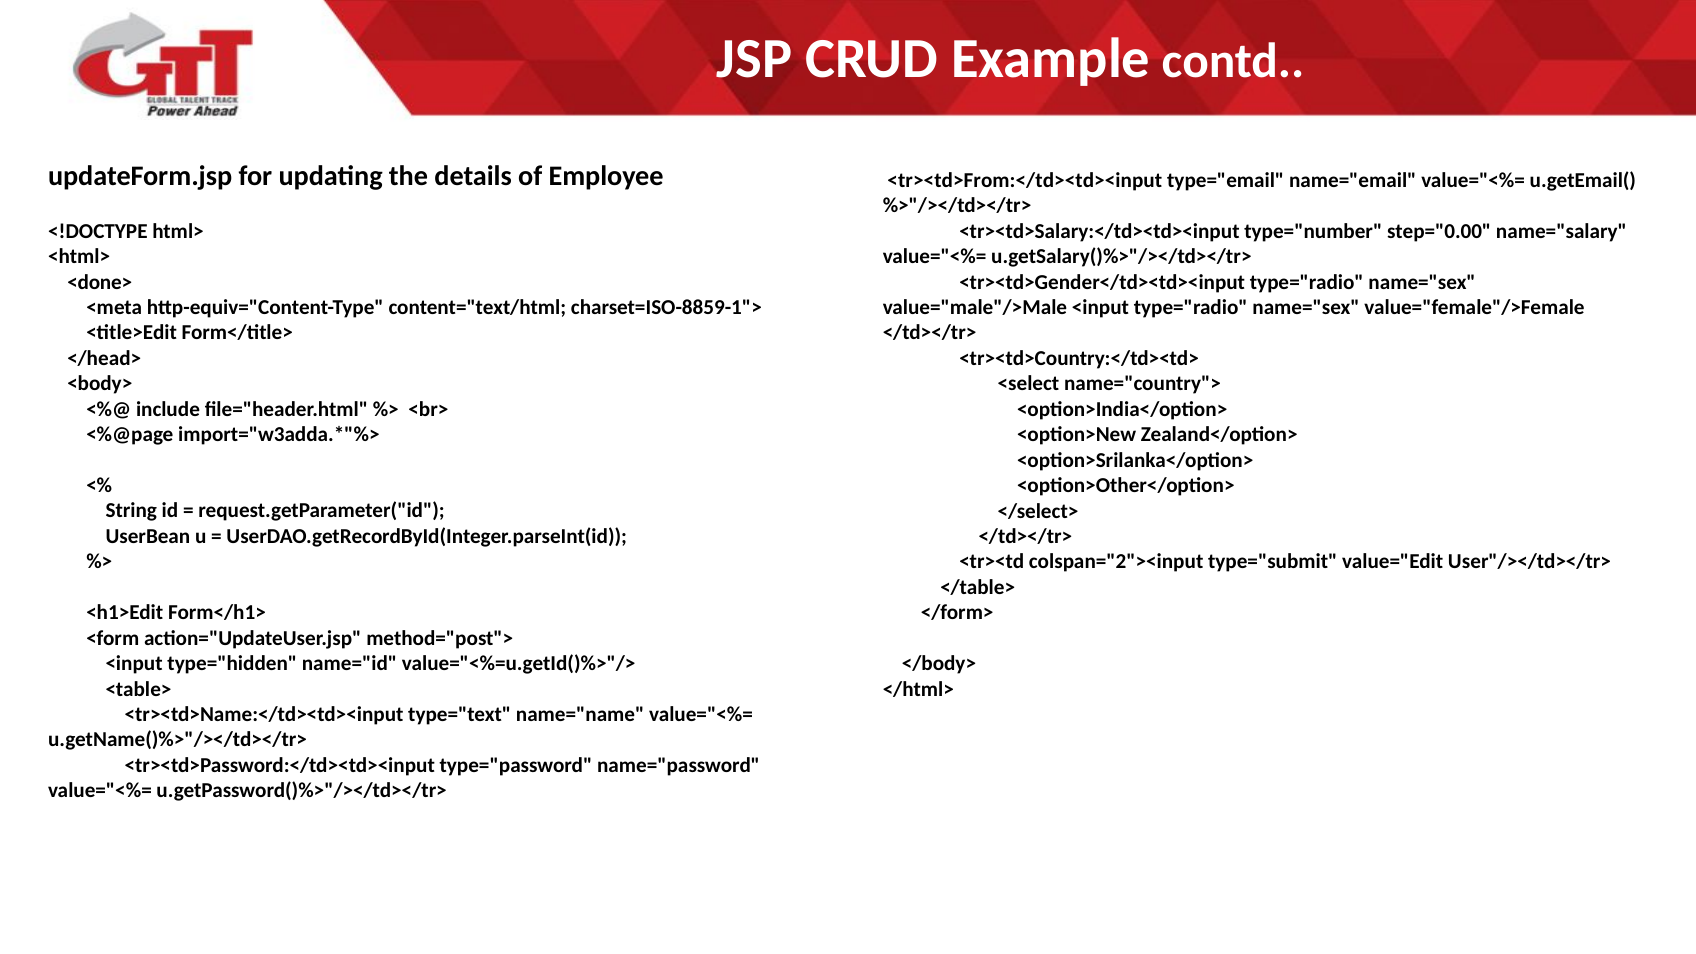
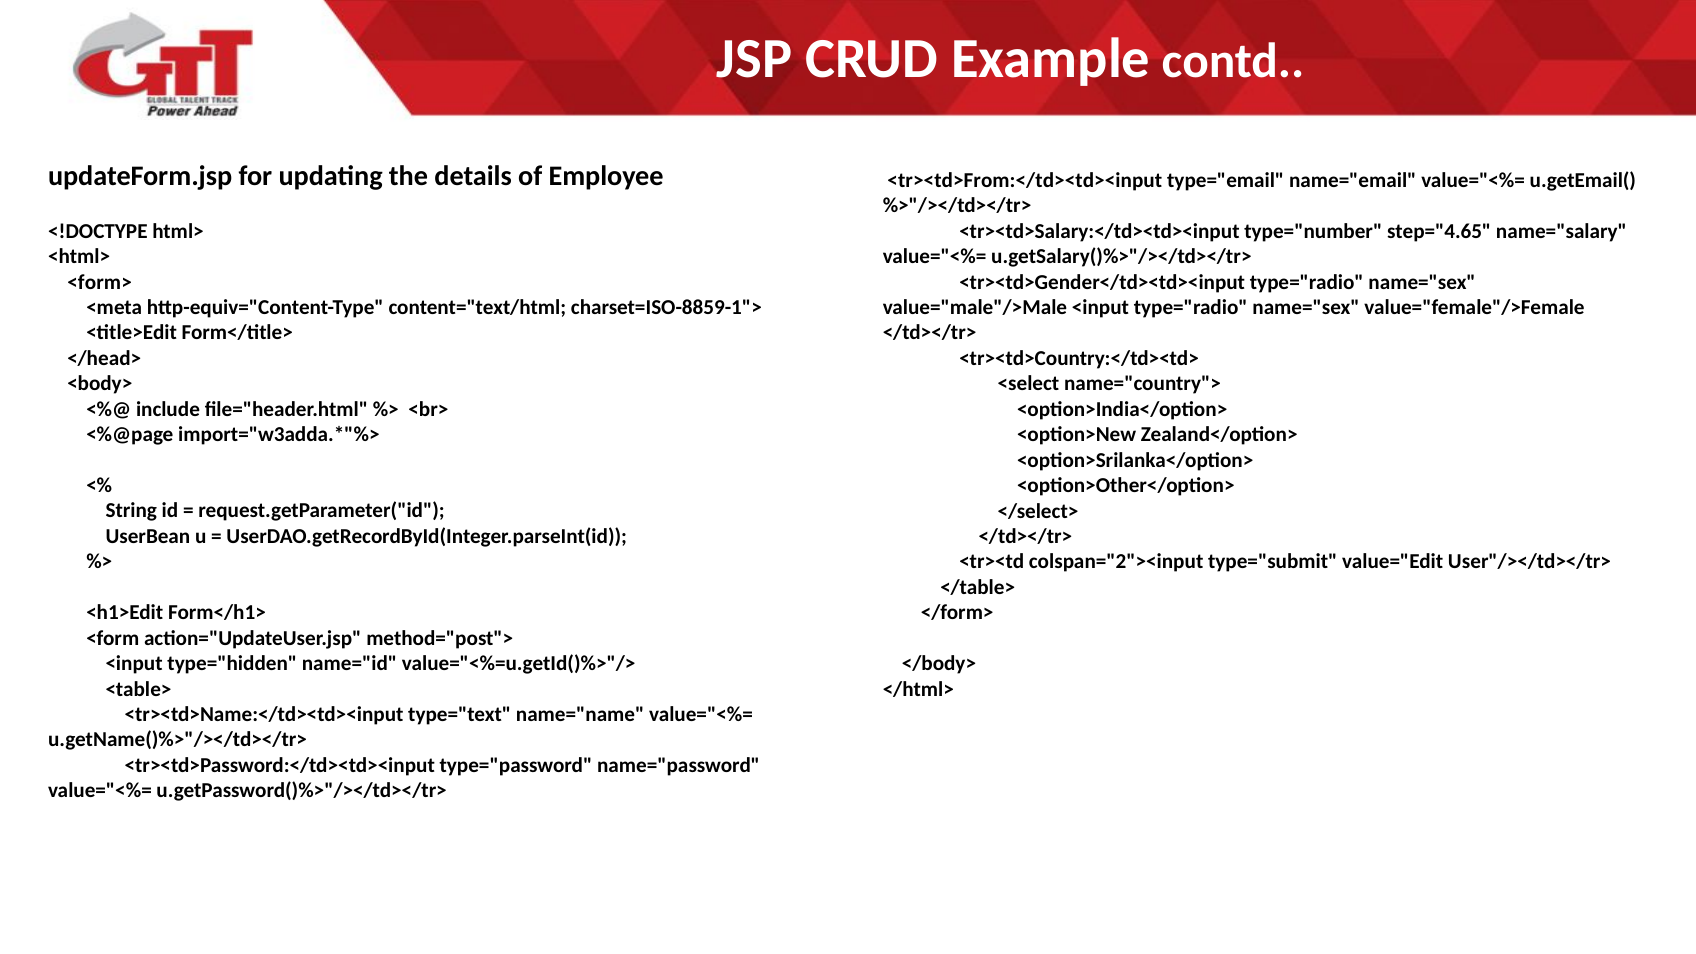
step="0.00: step="0.00 -> step="4.65
<done>: <done> -> <form>
